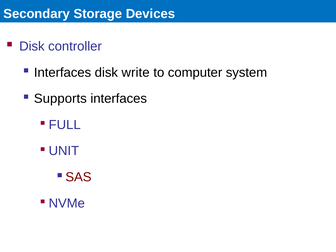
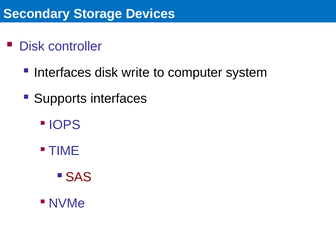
FULL: FULL -> IOPS
UNIT: UNIT -> TIME
